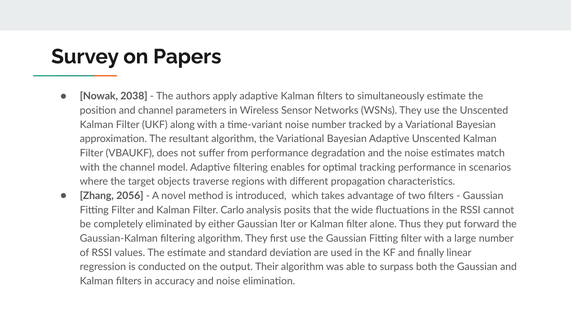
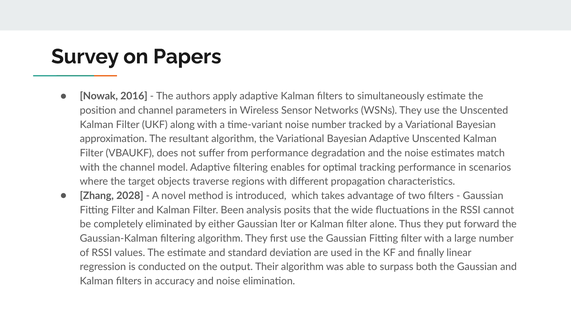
2038: 2038 -> 2016
2056: 2056 -> 2028
Carlo: Carlo -> Been
